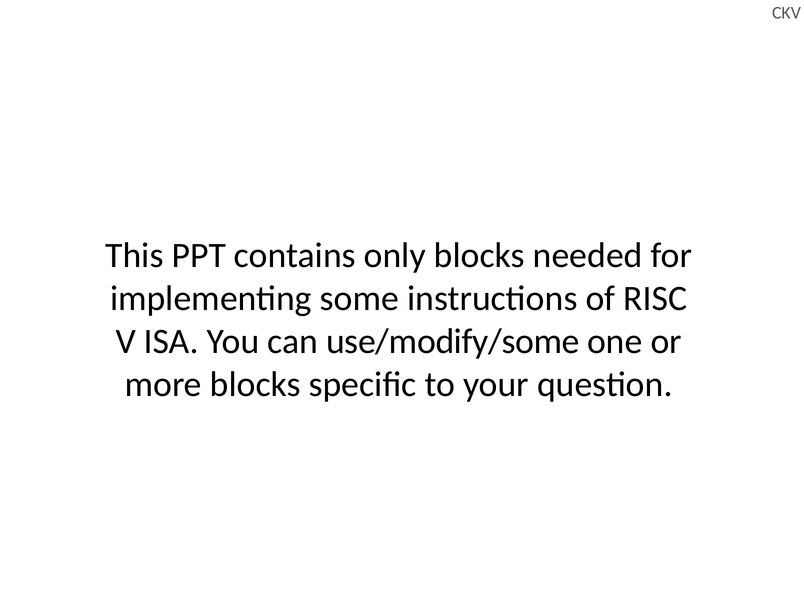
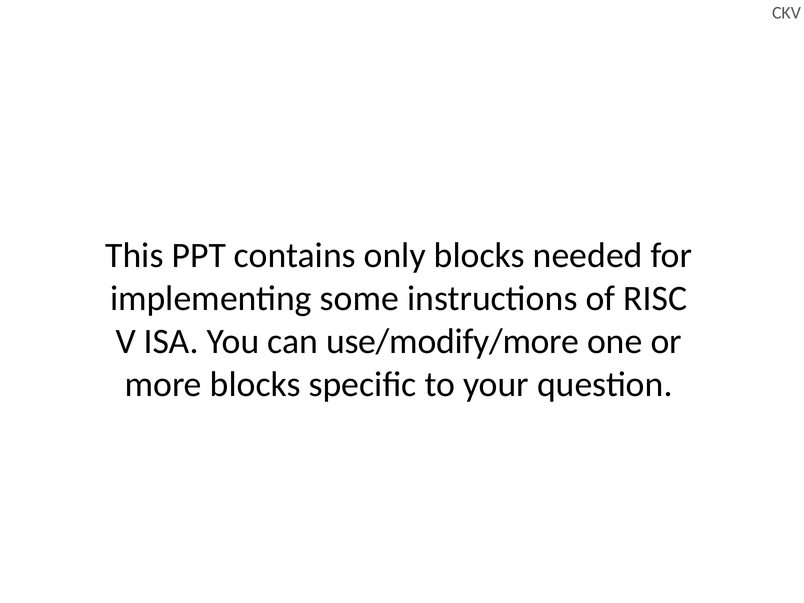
use/modify/some: use/modify/some -> use/modify/more
